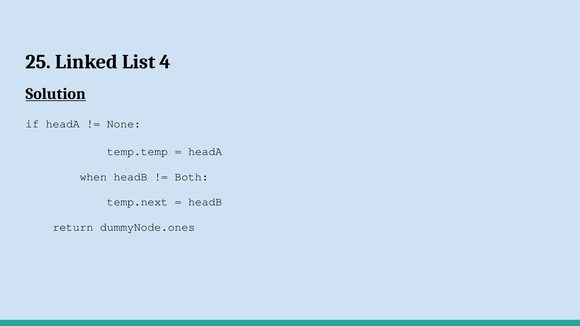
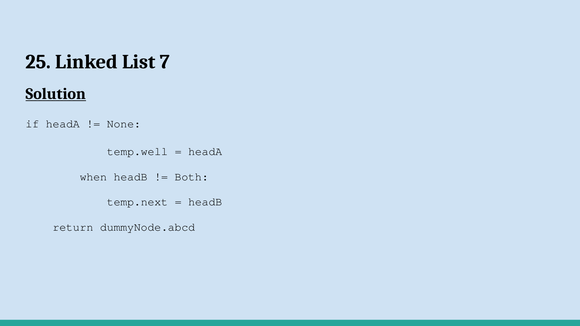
4: 4 -> 7
temp.temp: temp.temp -> temp.well
dummyNode.ones: dummyNode.ones -> dummyNode.abcd
